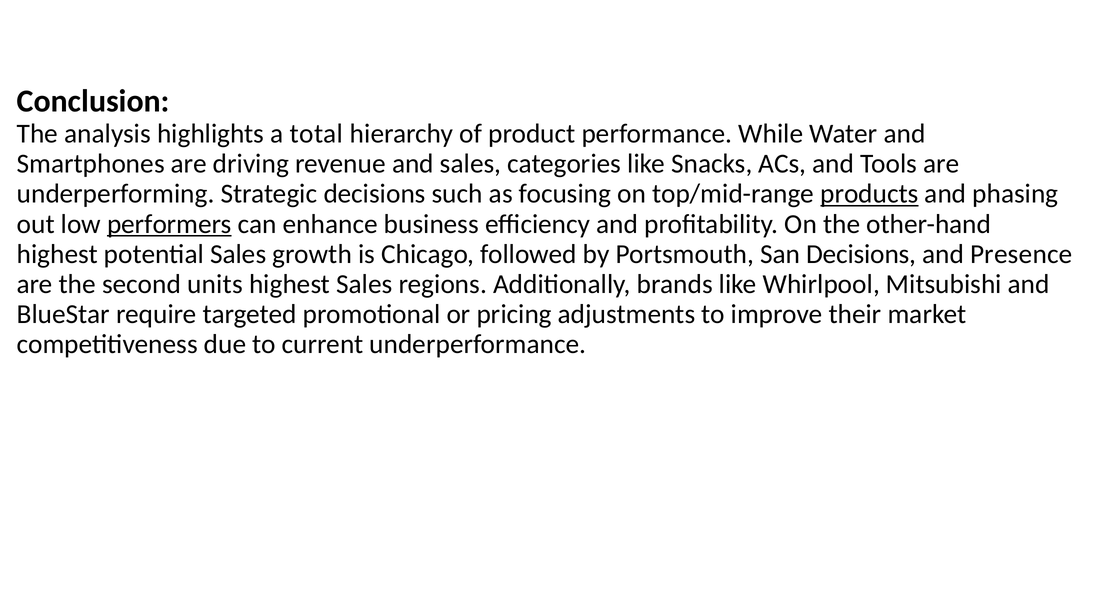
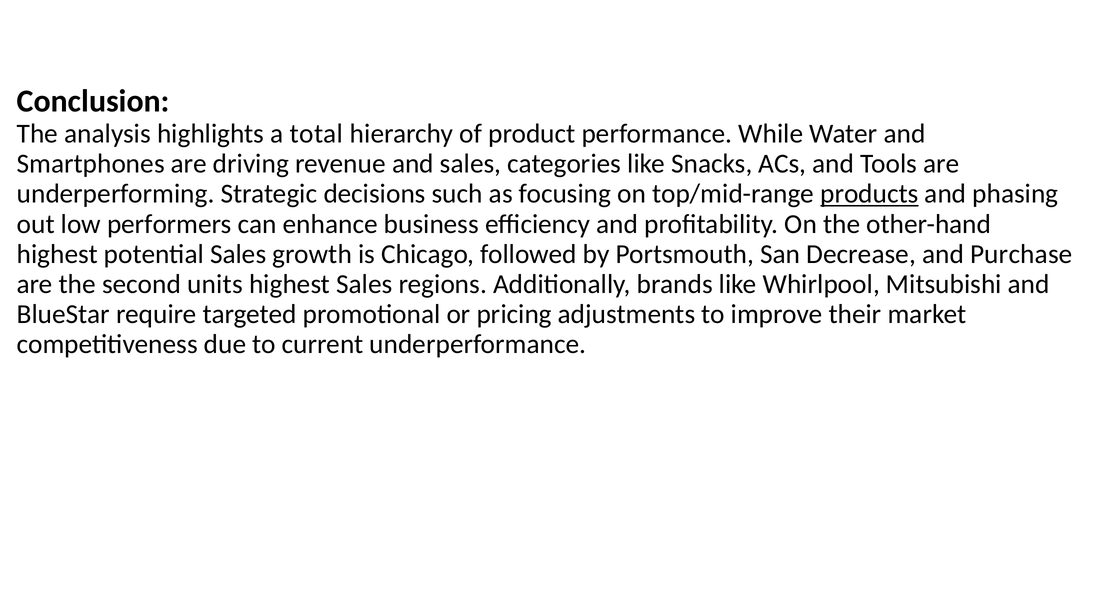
performers underline: present -> none
San Decisions: Decisions -> Decrease
Presence: Presence -> Purchase
